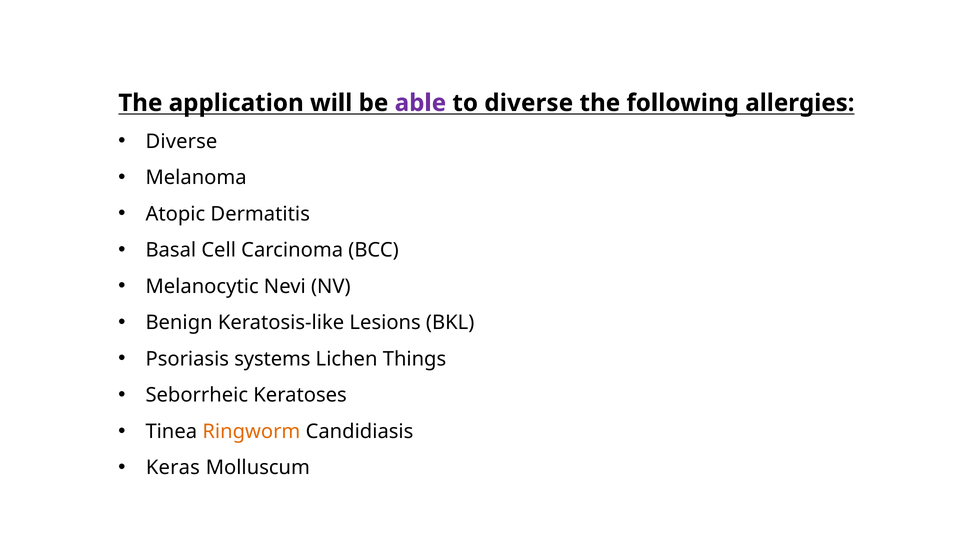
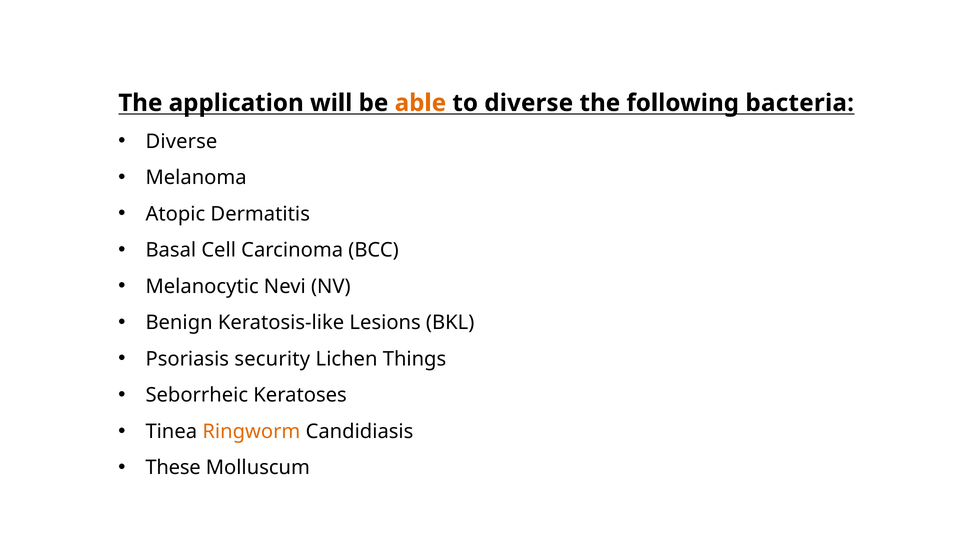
able colour: purple -> orange
allergies: allergies -> bacteria
systems: systems -> security
Keras: Keras -> These
